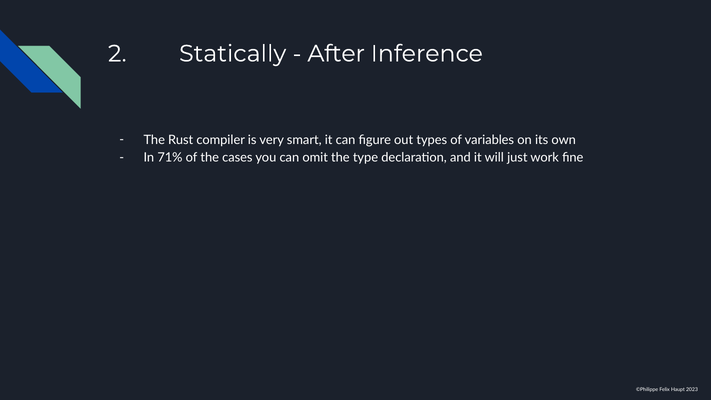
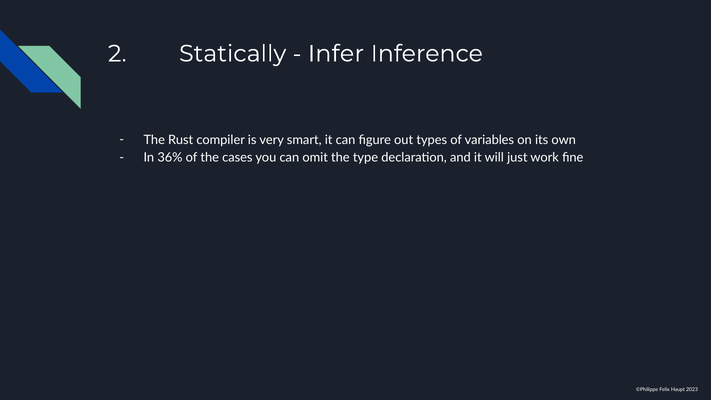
After: After -> Infer
71%: 71% -> 36%
